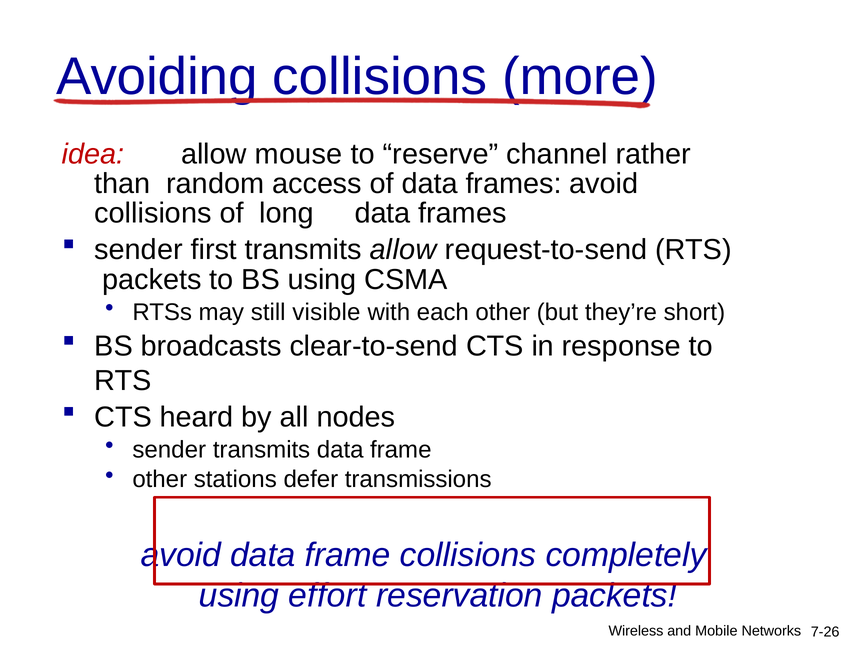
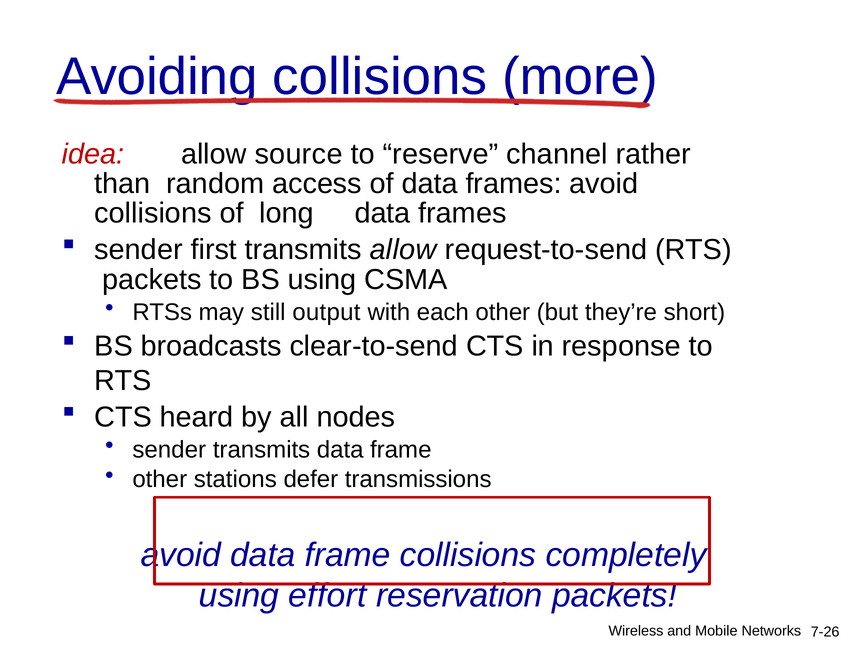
mouse: mouse -> source
visible: visible -> output
